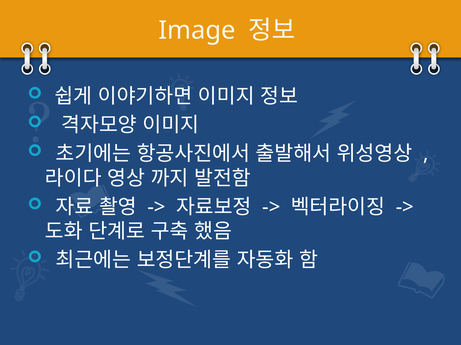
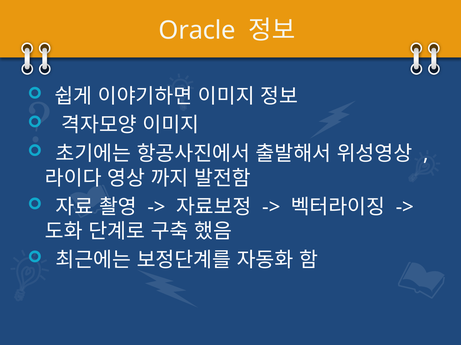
Image: Image -> Oracle
